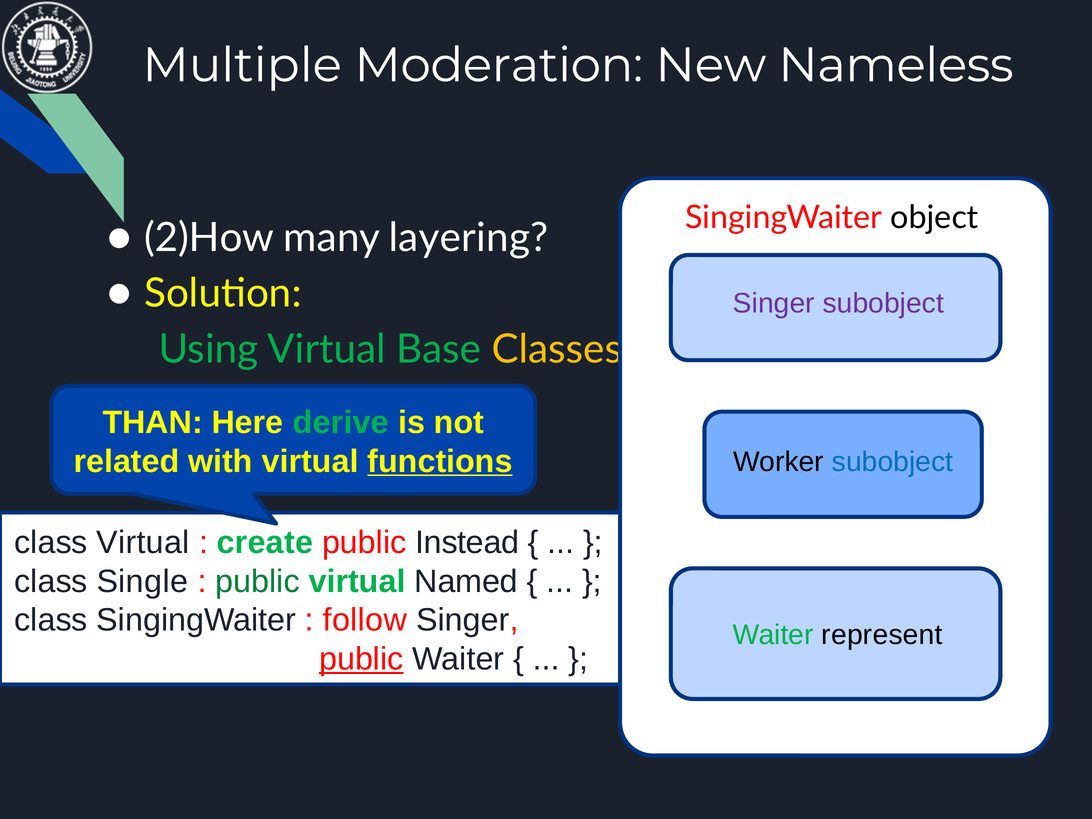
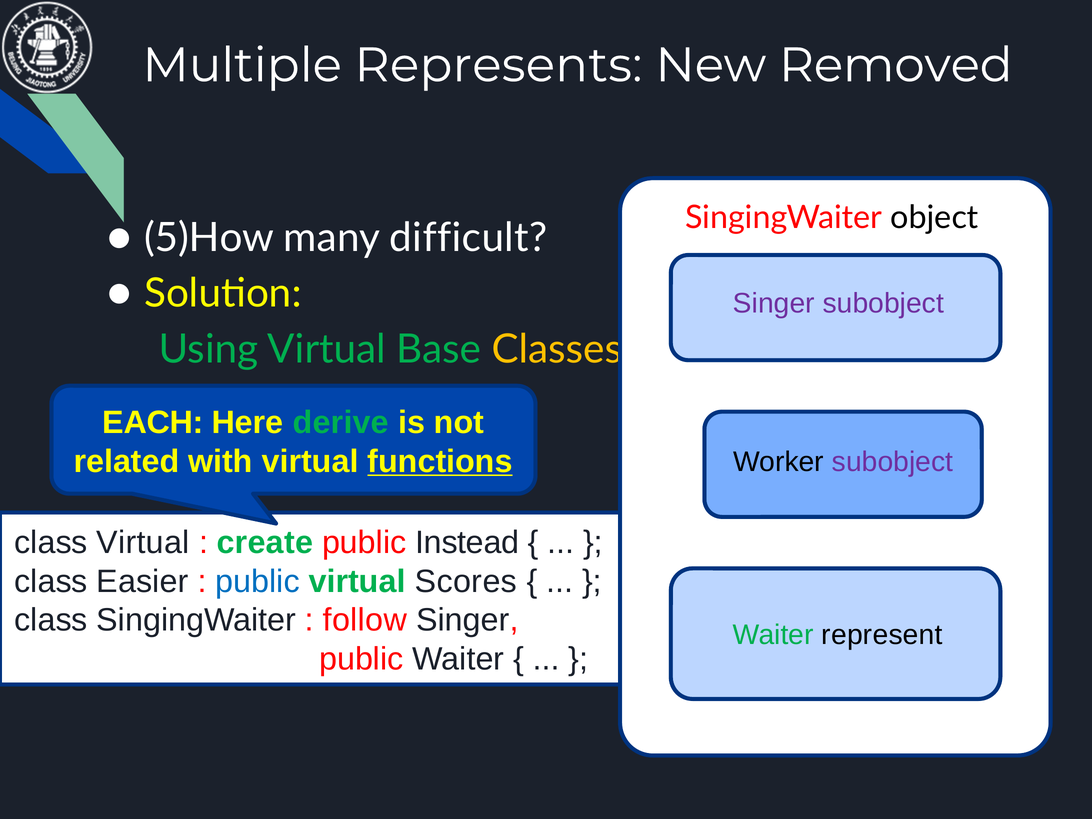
Moderation: Moderation -> Represents
Nameless: Nameless -> Removed
2)How: 2)How -> 5)How
layering: layering -> difficult
THAN: THAN -> EACH
subobject at (893, 462) colour: blue -> purple
Single: Single -> Easier
public at (258, 581) colour: green -> blue
Named: Named -> Scores
public at (361, 659) underline: present -> none
